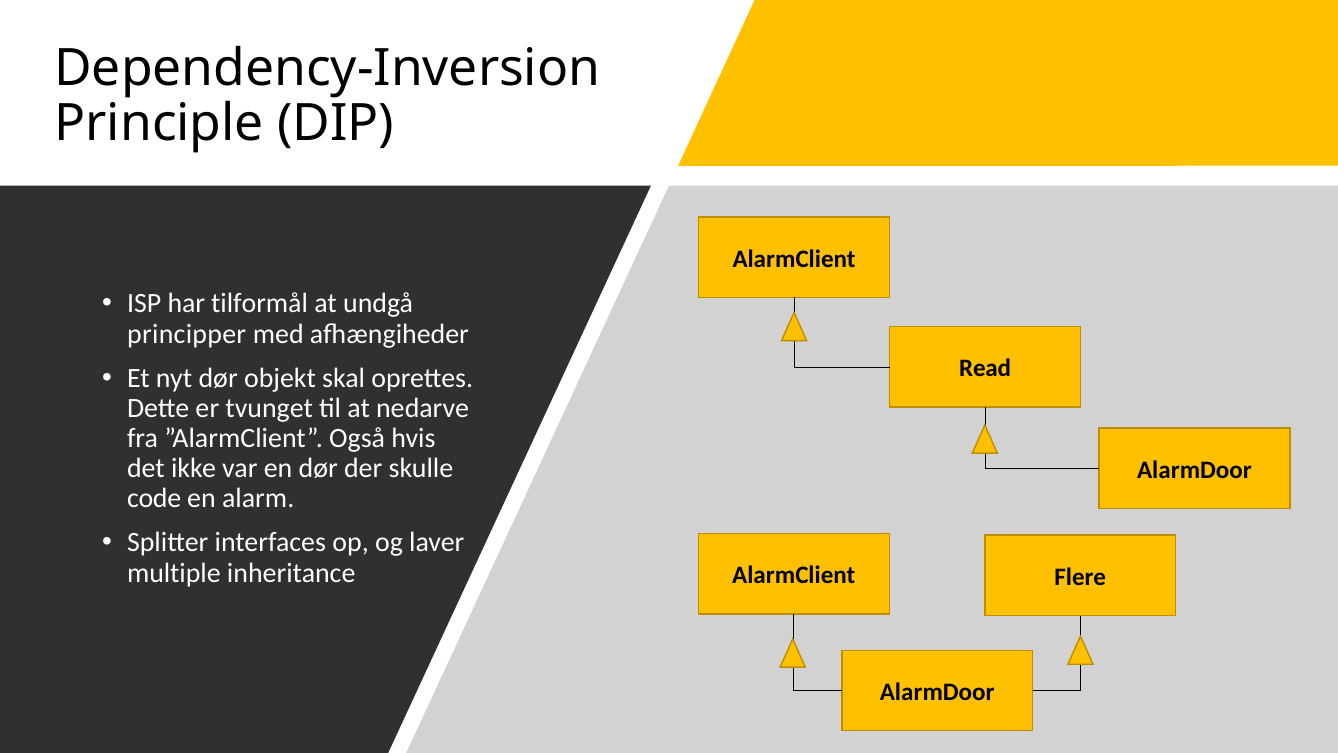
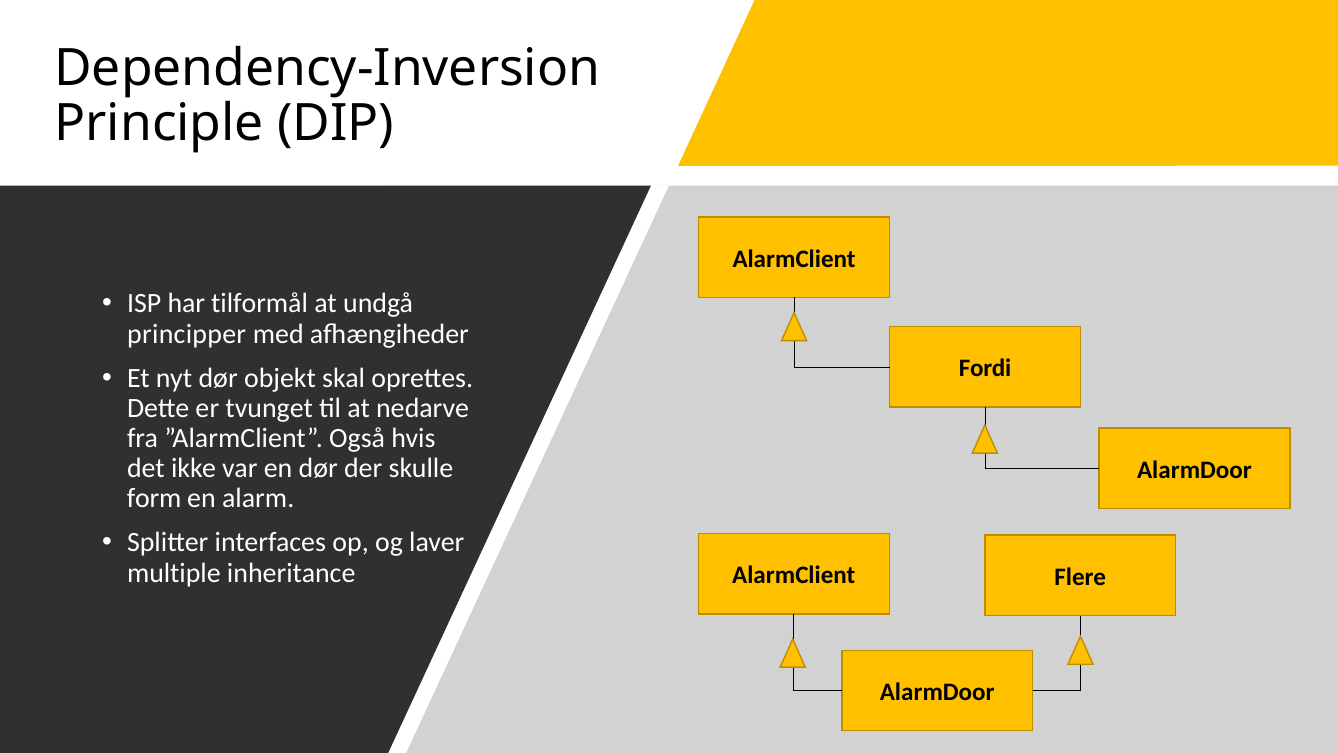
Read: Read -> Fordi
code: code -> form
